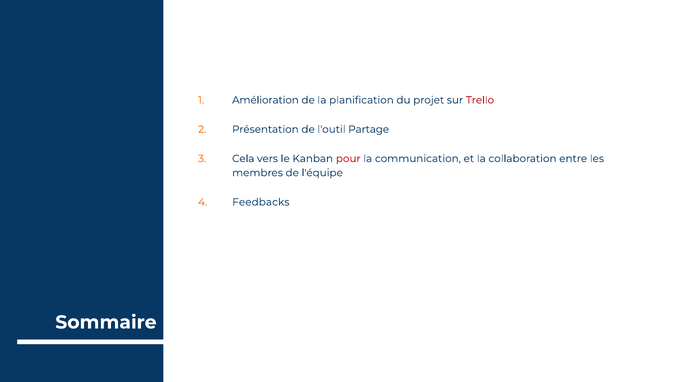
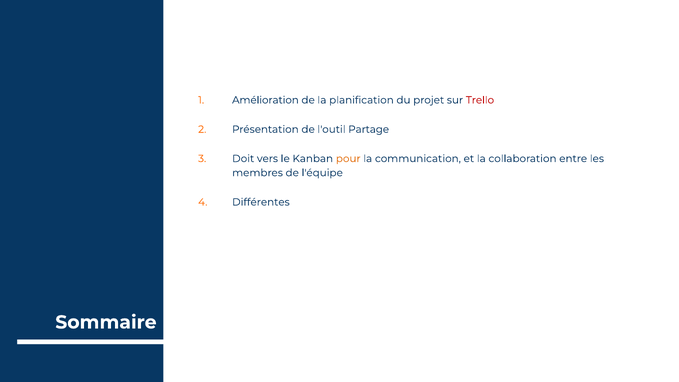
Cela: Cela -> Doit
pour colour: red -> orange
Feedbacks: Feedbacks -> Différentes
